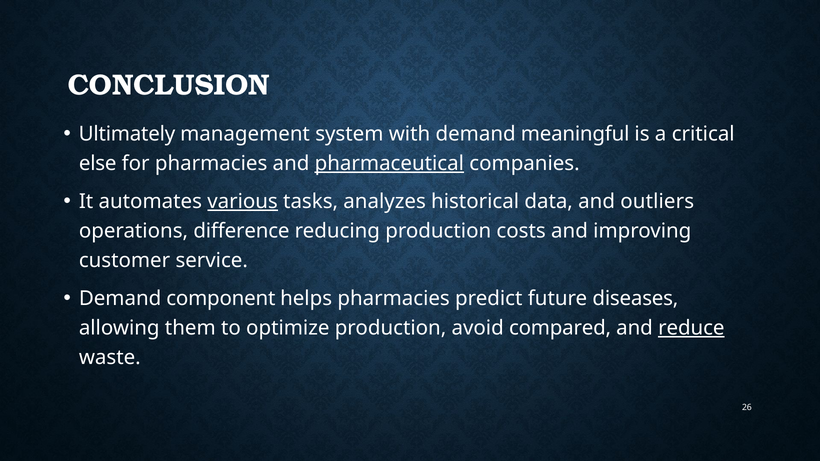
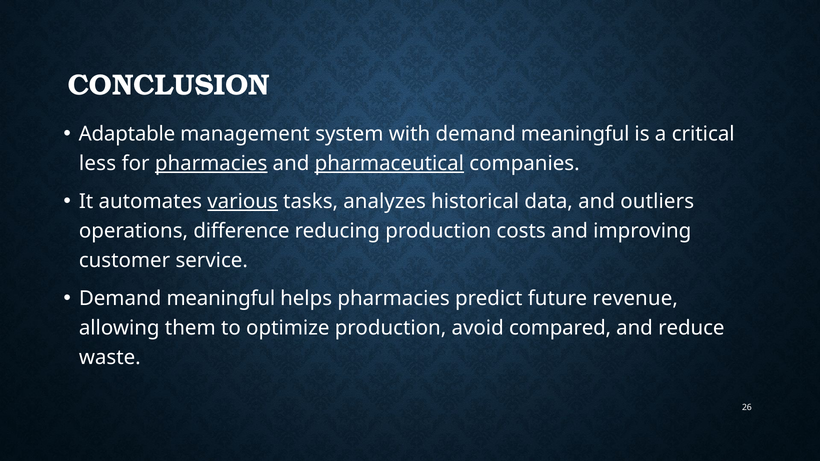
Ultimately: Ultimately -> Adaptable
else: else -> less
pharmacies at (211, 164) underline: none -> present
component at (221, 299): component -> meaningful
diseases: diseases -> revenue
reduce underline: present -> none
